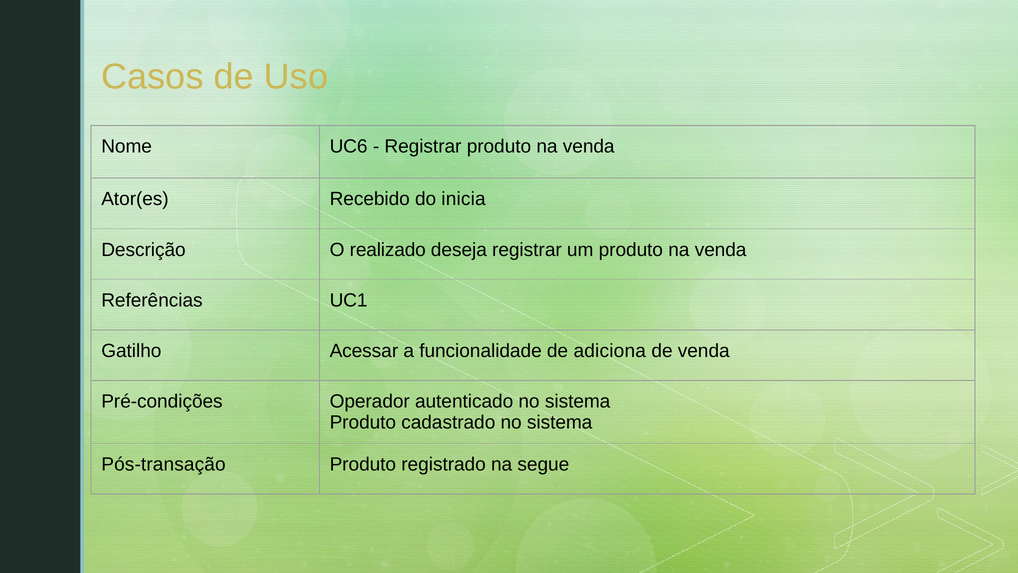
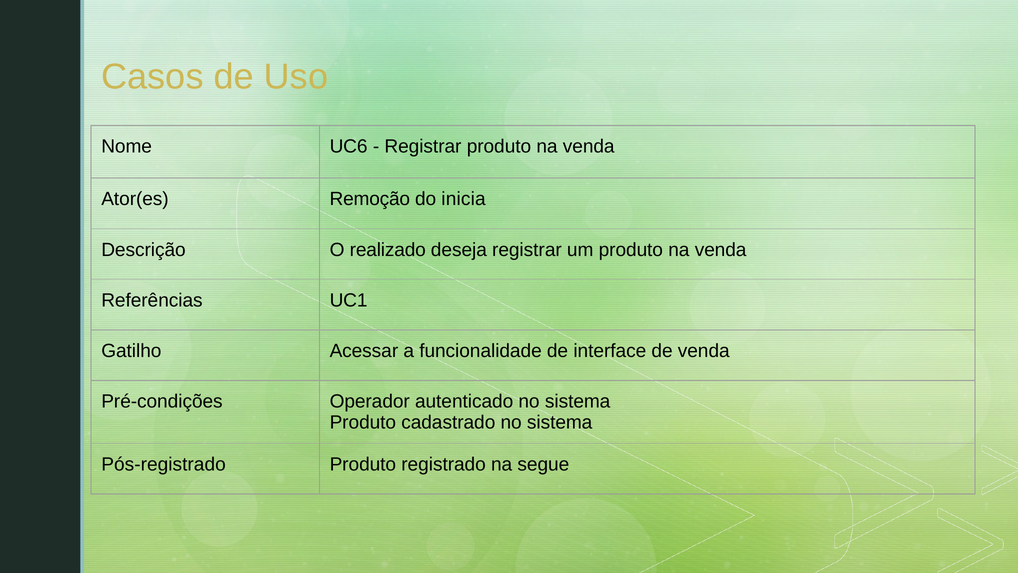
Recebido: Recebido -> Remoção
adiciona: adiciona -> interface
Pós-transação: Pós-transação -> Pós-registrado
